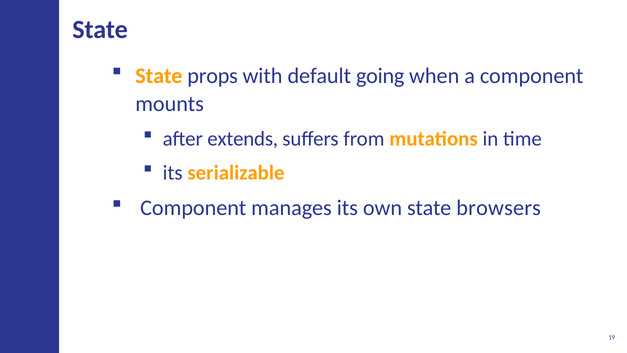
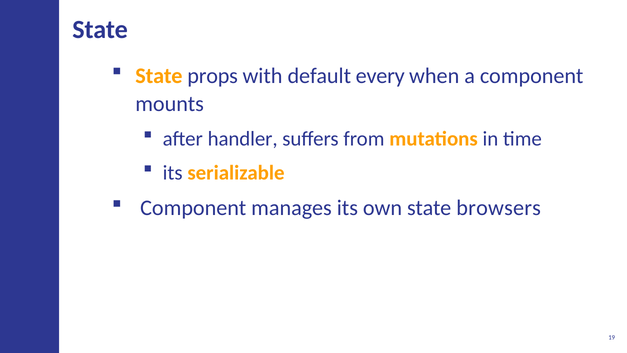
going: going -> every
extends: extends -> handler
